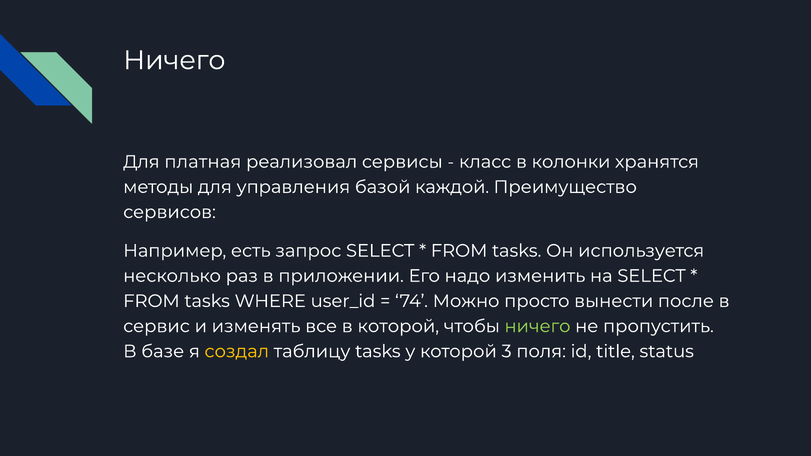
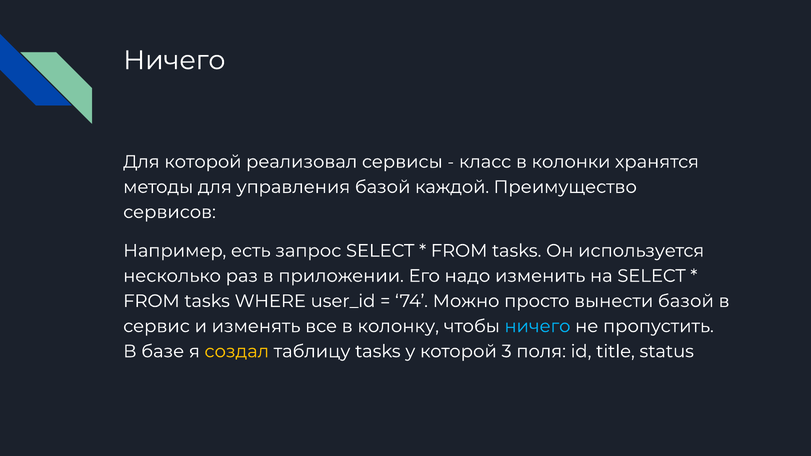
Для платная: платная -> которой
вынести после: после -> базой
в которой: которой -> колонку
ничего at (538, 326) colour: light green -> light blue
